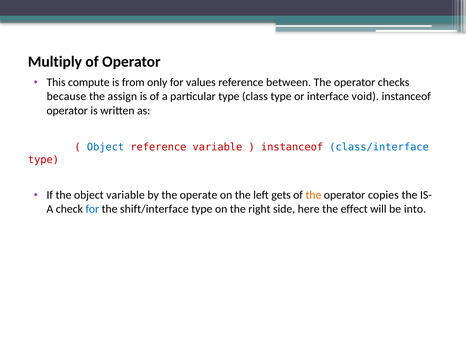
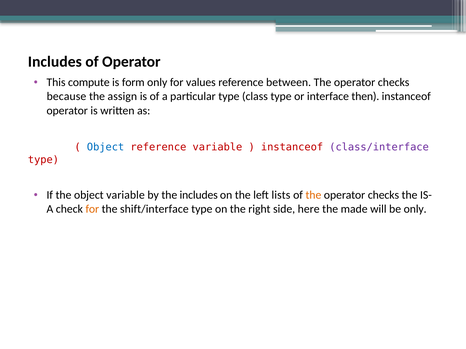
Multiply at (55, 62): Multiply -> Includes
from: from -> form
void: void -> then
class/interface colour: blue -> purple
the operate: operate -> includes
gets: gets -> lists
copies at (383, 195): copies -> checks
for at (92, 209) colour: blue -> orange
effect: effect -> made
be into: into -> only
